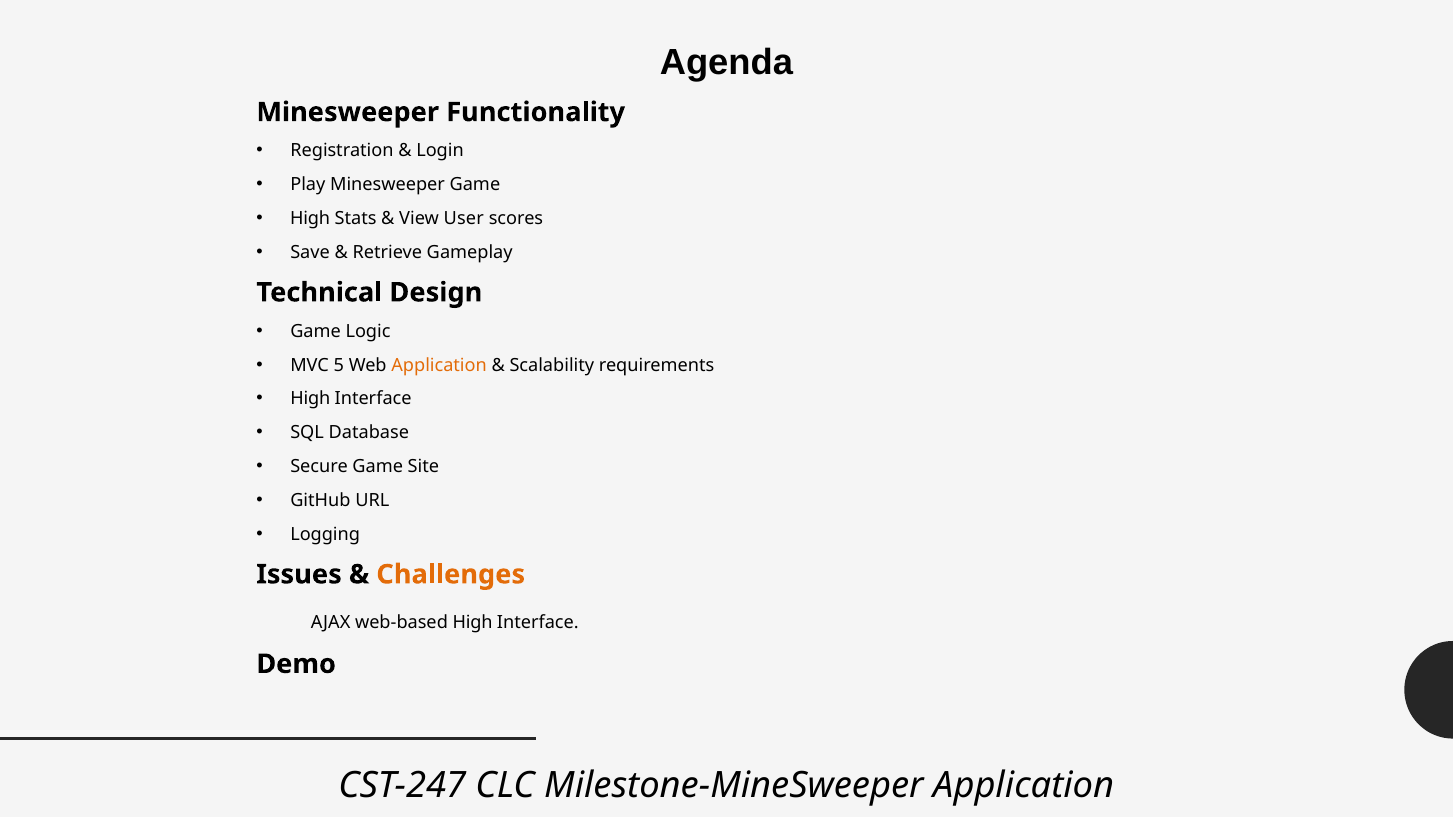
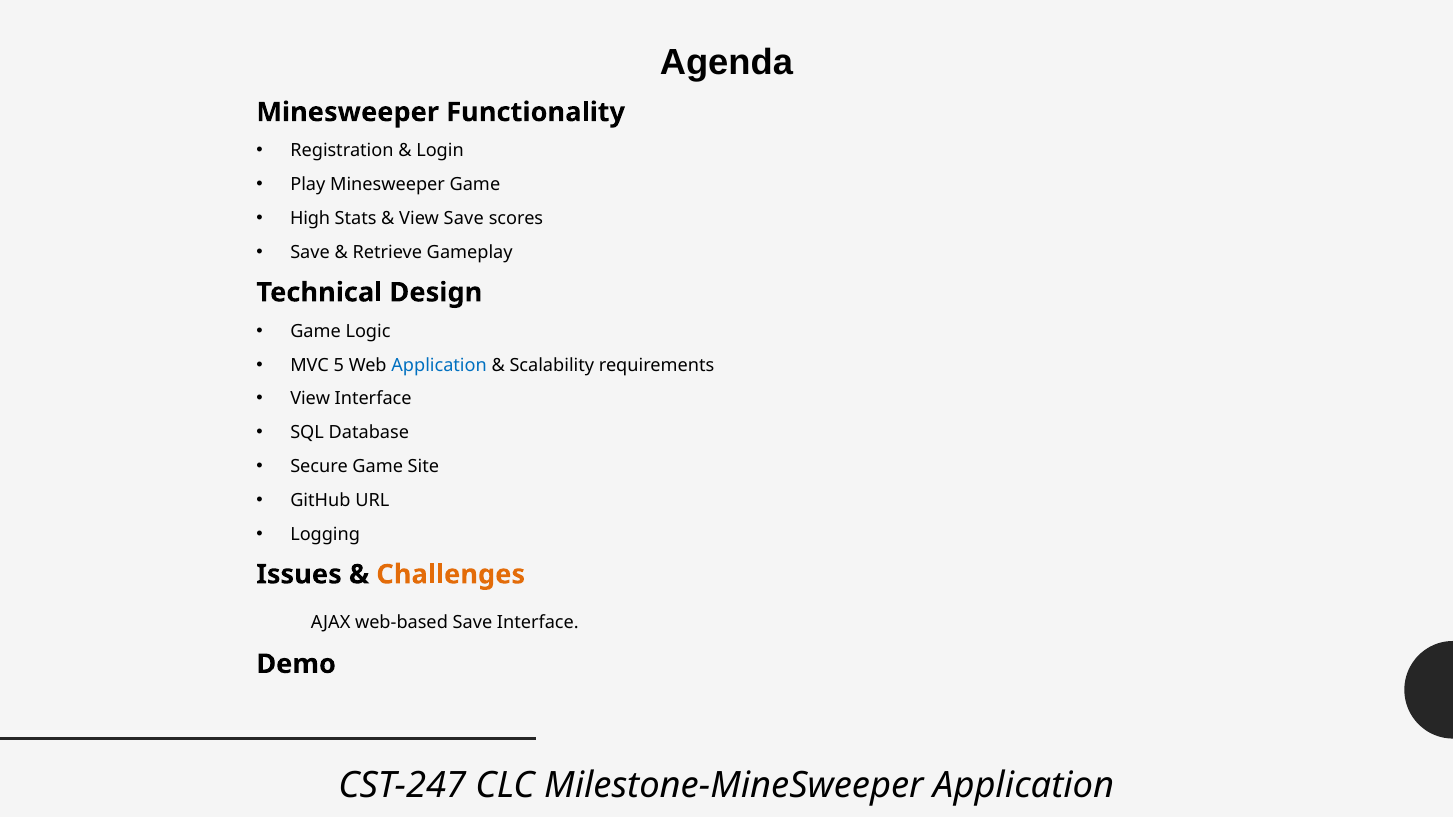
View User: User -> Save
Application at (439, 365) colour: orange -> blue
High at (310, 399): High -> View
web-based High: High -> Save
